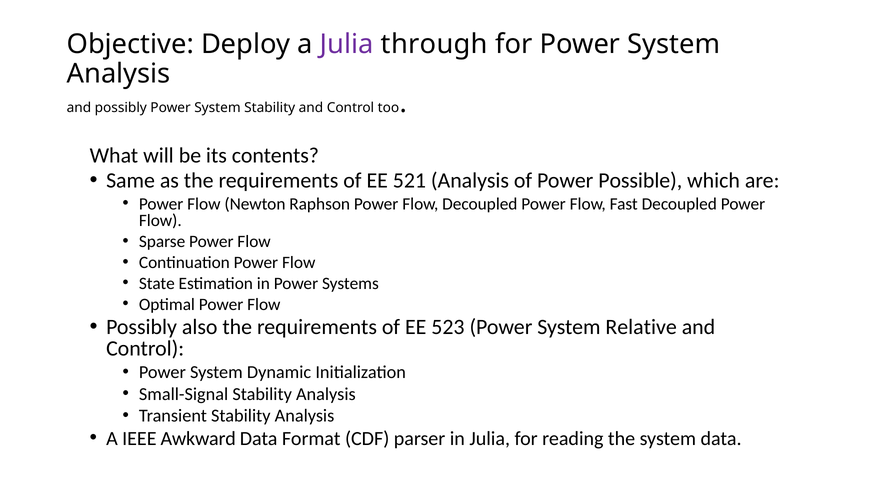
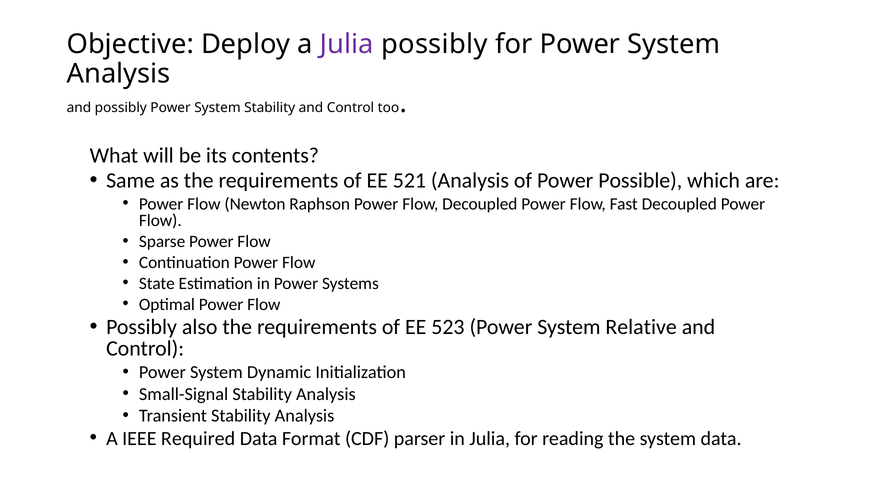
Julia through: through -> possibly
Awkward: Awkward -> Required
